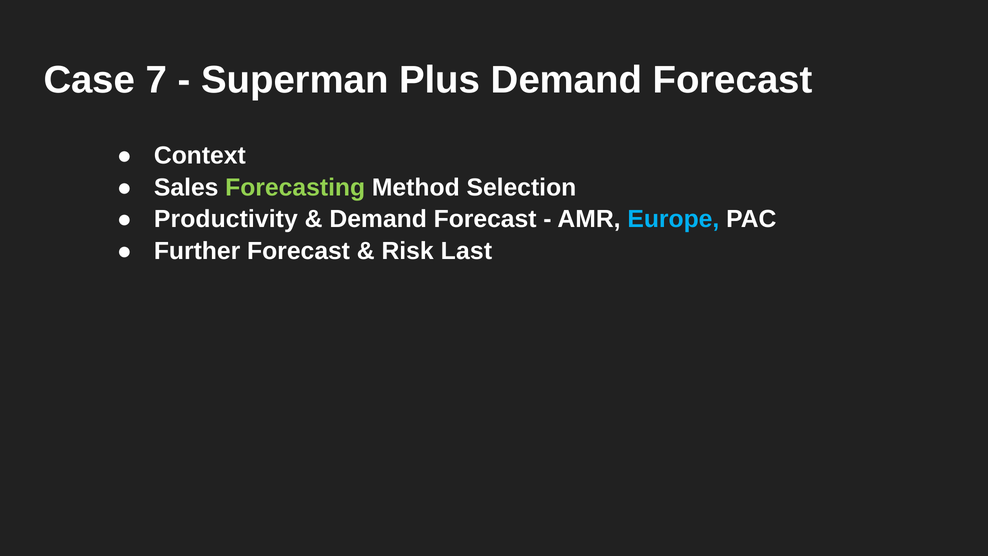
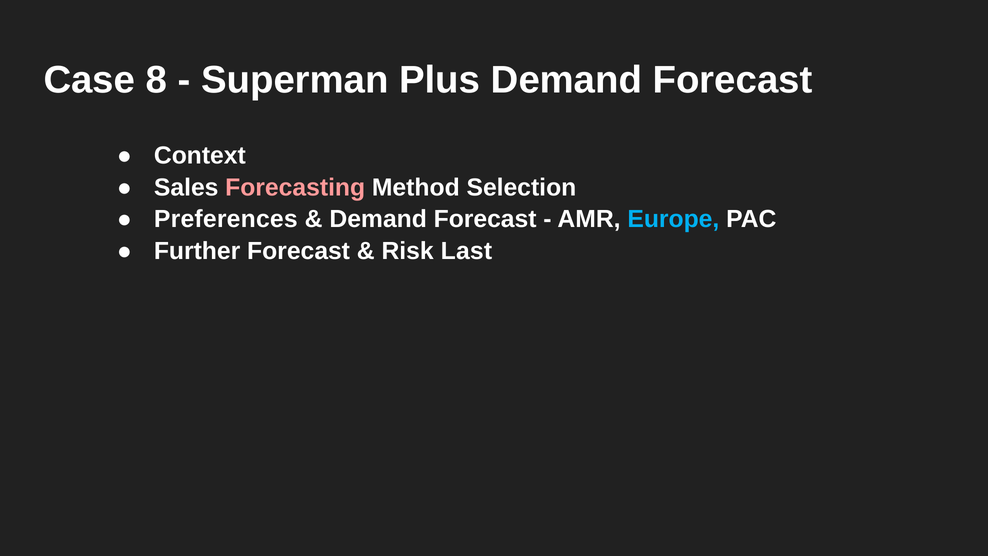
7: 7 -> 8
Forecasting colour: light green -> pink
Productivity: Productivity -> Preferences
